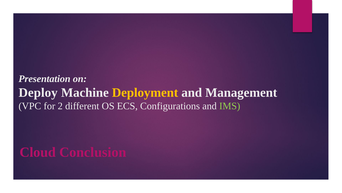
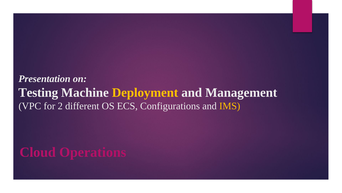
Deploy: Deploy -> Testing
IMS colour: light green -> yellow
Conclusion: Conclusion -> Operations
